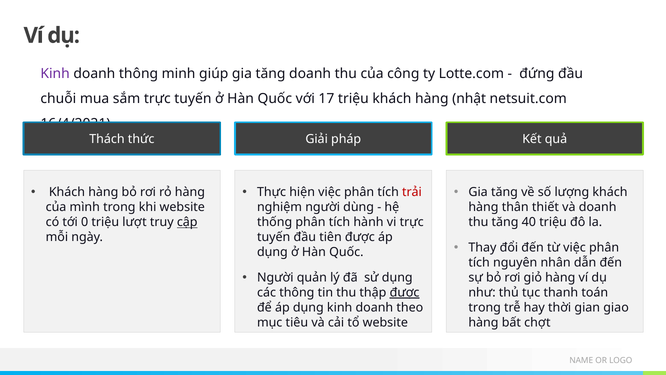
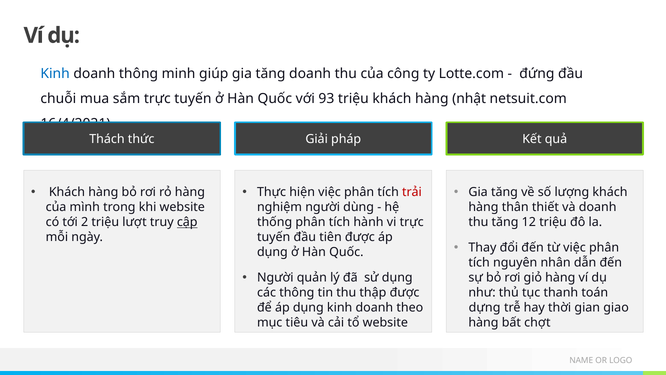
Kinh at (55, 74) colour: purple -> blue
17: 17 -> 93
0: 0 -> 2
40: 40 -> 12
được at (405, 292) underline: present -> none
trọng at (485, 307): trọng -> dựng
